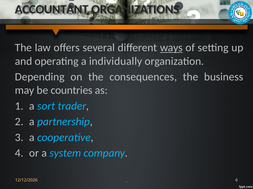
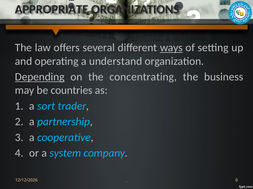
ACCOUNTANT: ACCOUNTANT -> APPROPRIATE
individually: individually -> understand
Depending underline: none -> present
consequences: consequences -> concentrating
